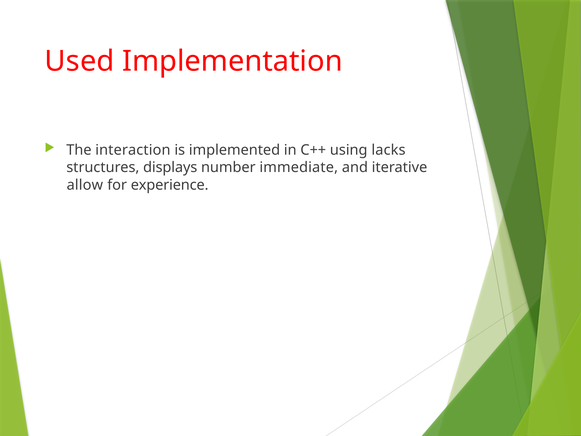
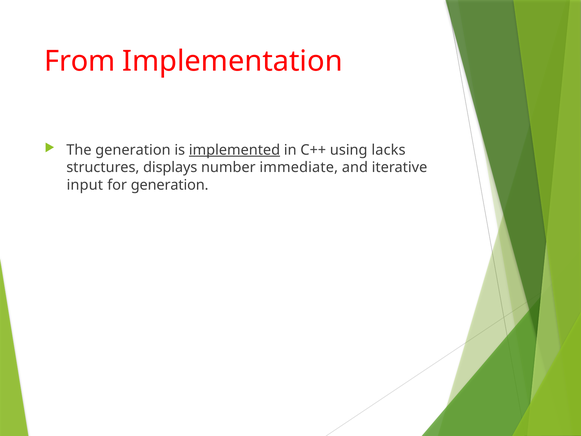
Used: Used -> From
The interaction: interaction -> generation
implemented underline: none -> present
allow: allow -> input
for experience: experience -> generation
